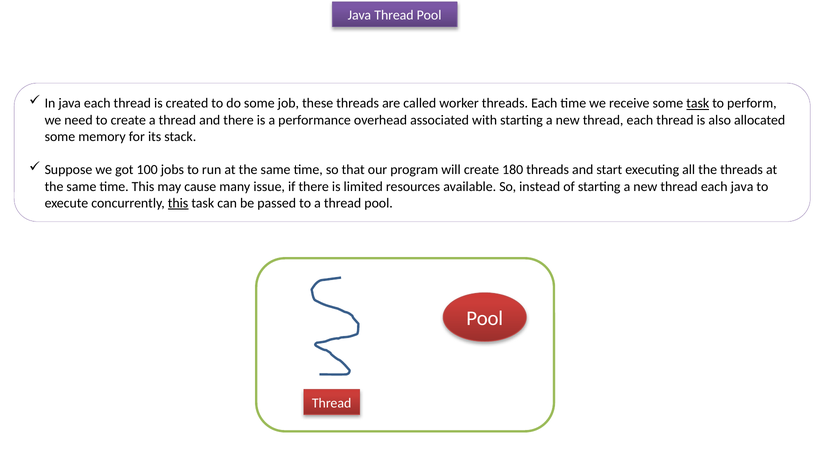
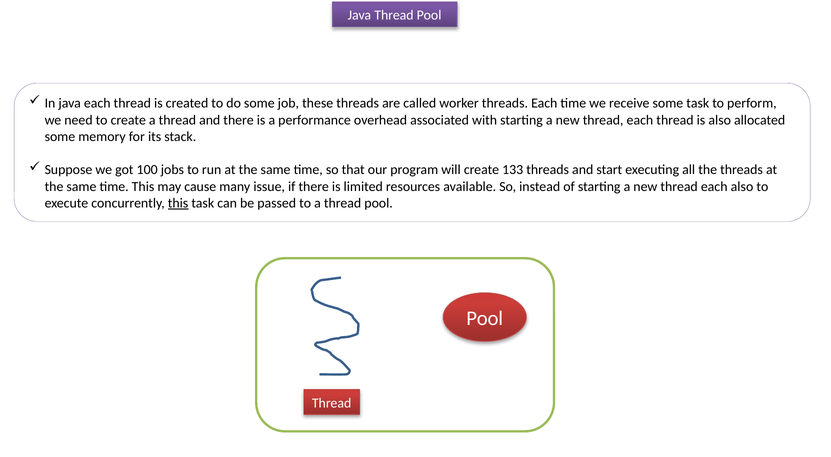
task at (698, 103) underline: present -> none
180: 180 -> 133
each java: java -> also
